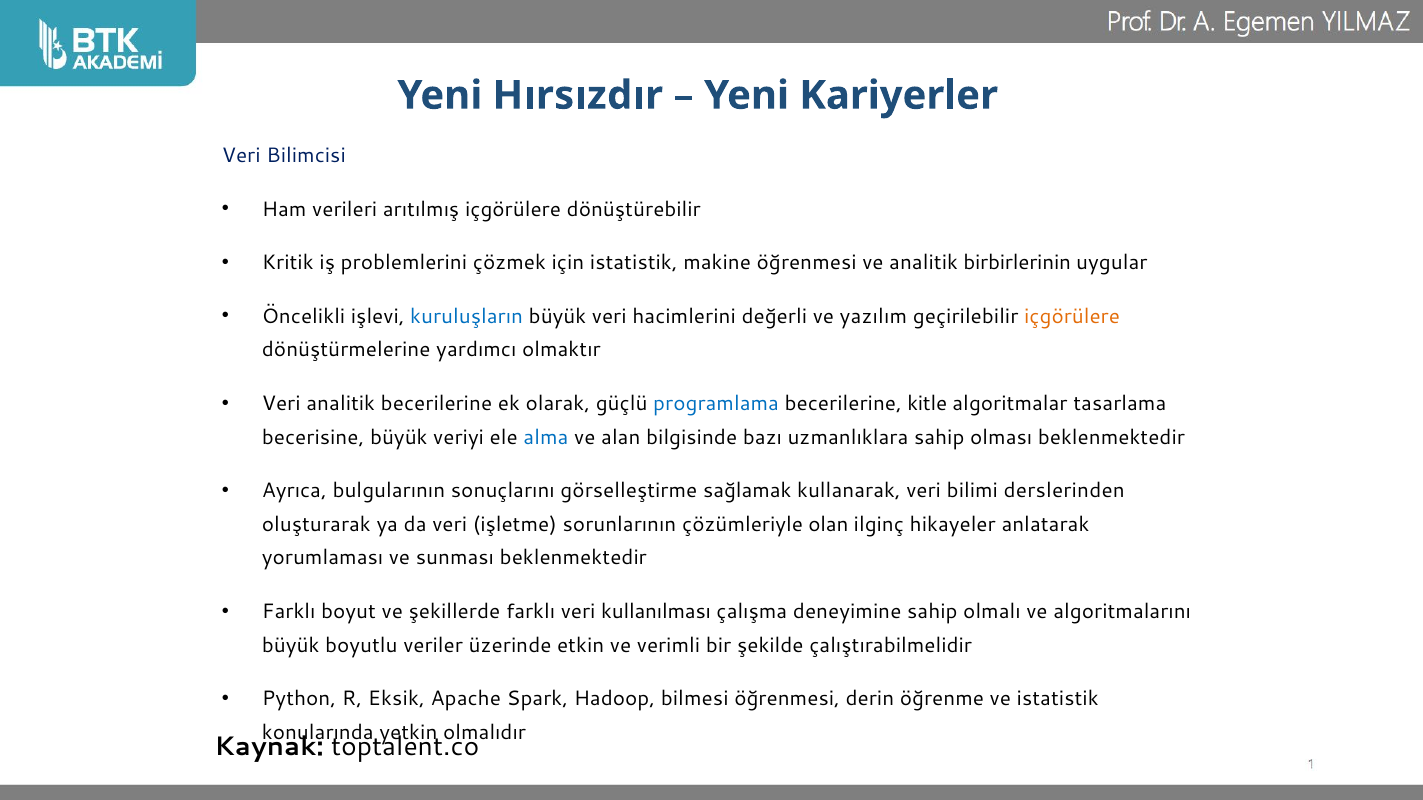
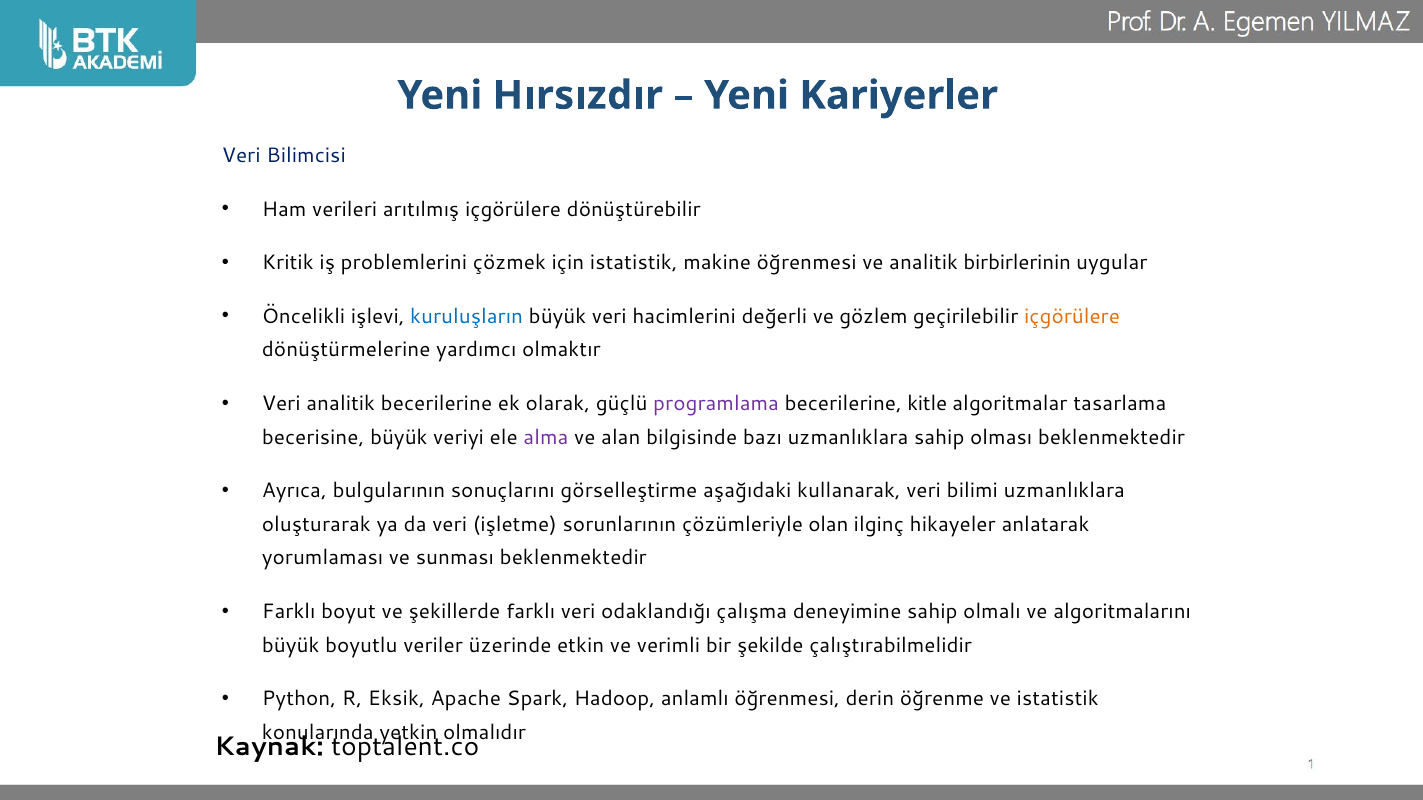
yazılım: yazılım -> gözlem
programlama colour: blue -> purple
alma colour: blue -> purple
sağlamak: sağlamak -> aşağıdaki
bilimi derslerinden: derslerinden -> uzmanlıklara
kullanılması: kullanılması -> odaklandığı
bilmesi: bilmesi -> anlamlı
